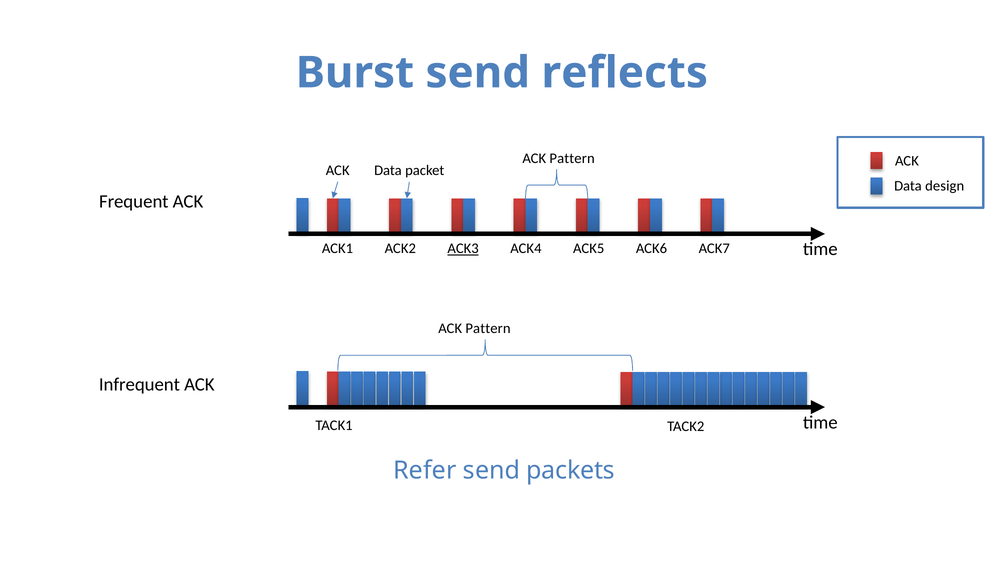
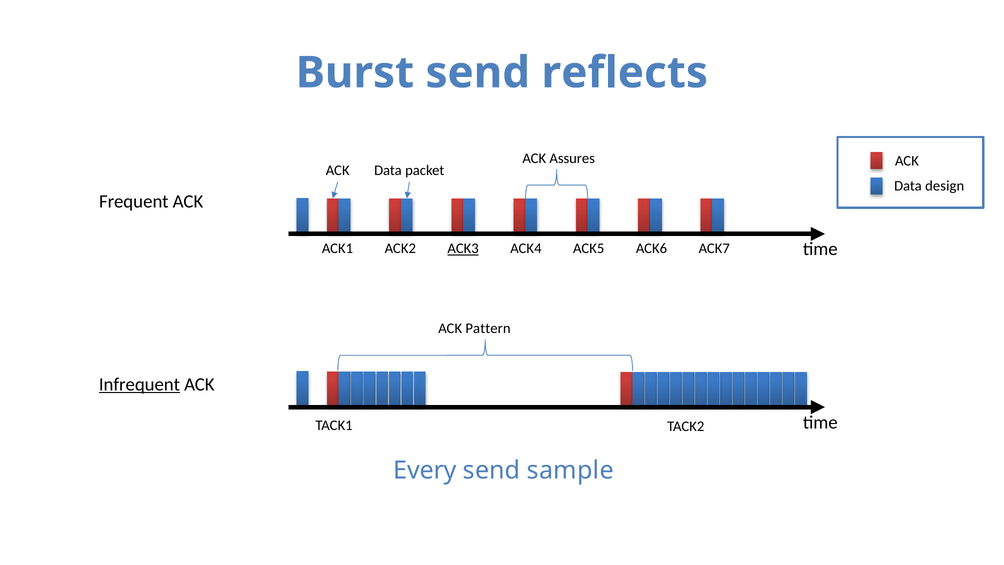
Pattern at (572, 158): Pattern -> Assures
Infrequent underline: none -> present
Refer: Refer -> Every
packets: packets -> sample
